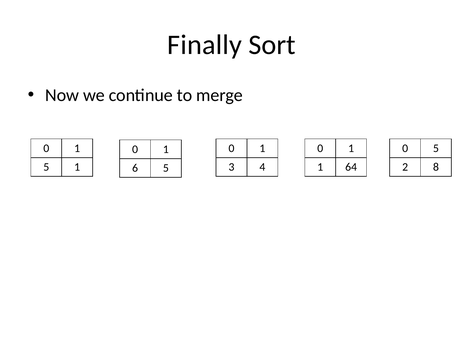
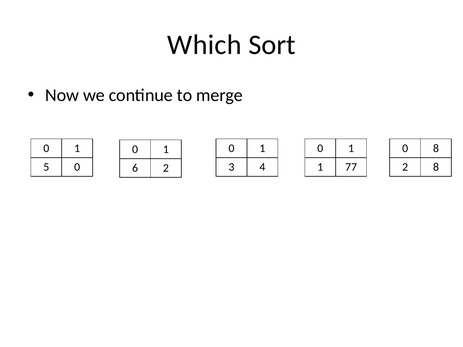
Finally: Finally -> Which
0 5: 5 -> 8
5 1: 1 -> 0
64: 64 -> 77
6 5: 5 -> 2
